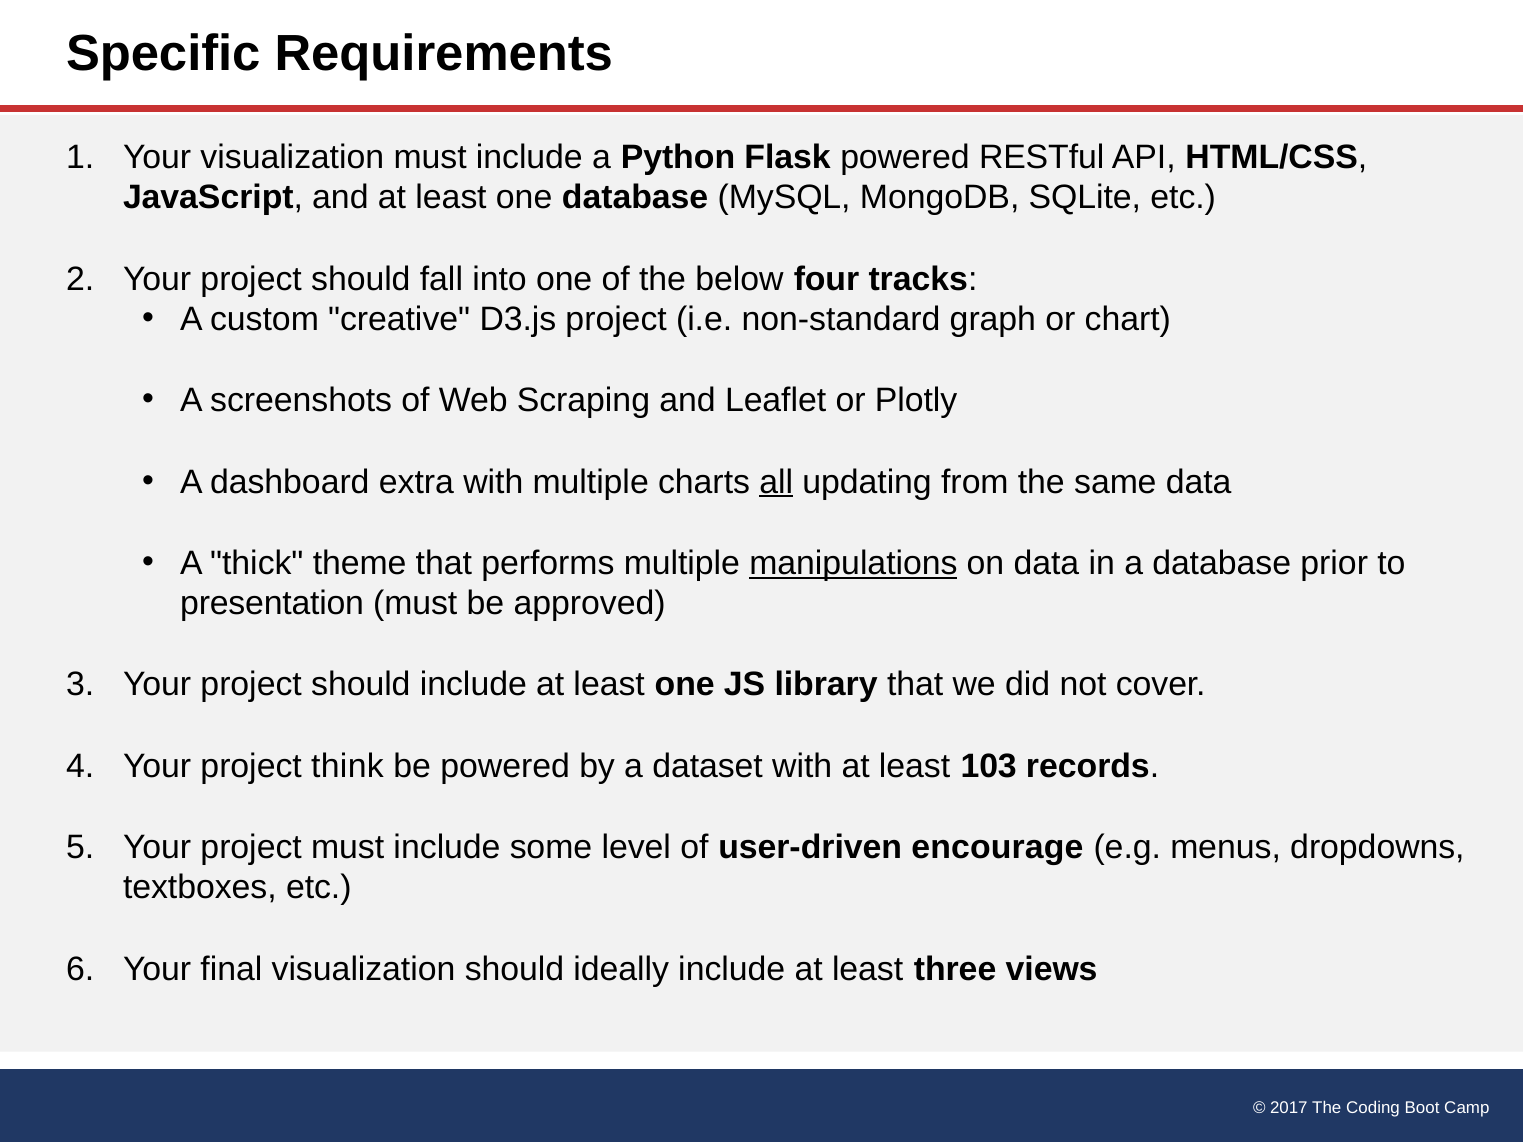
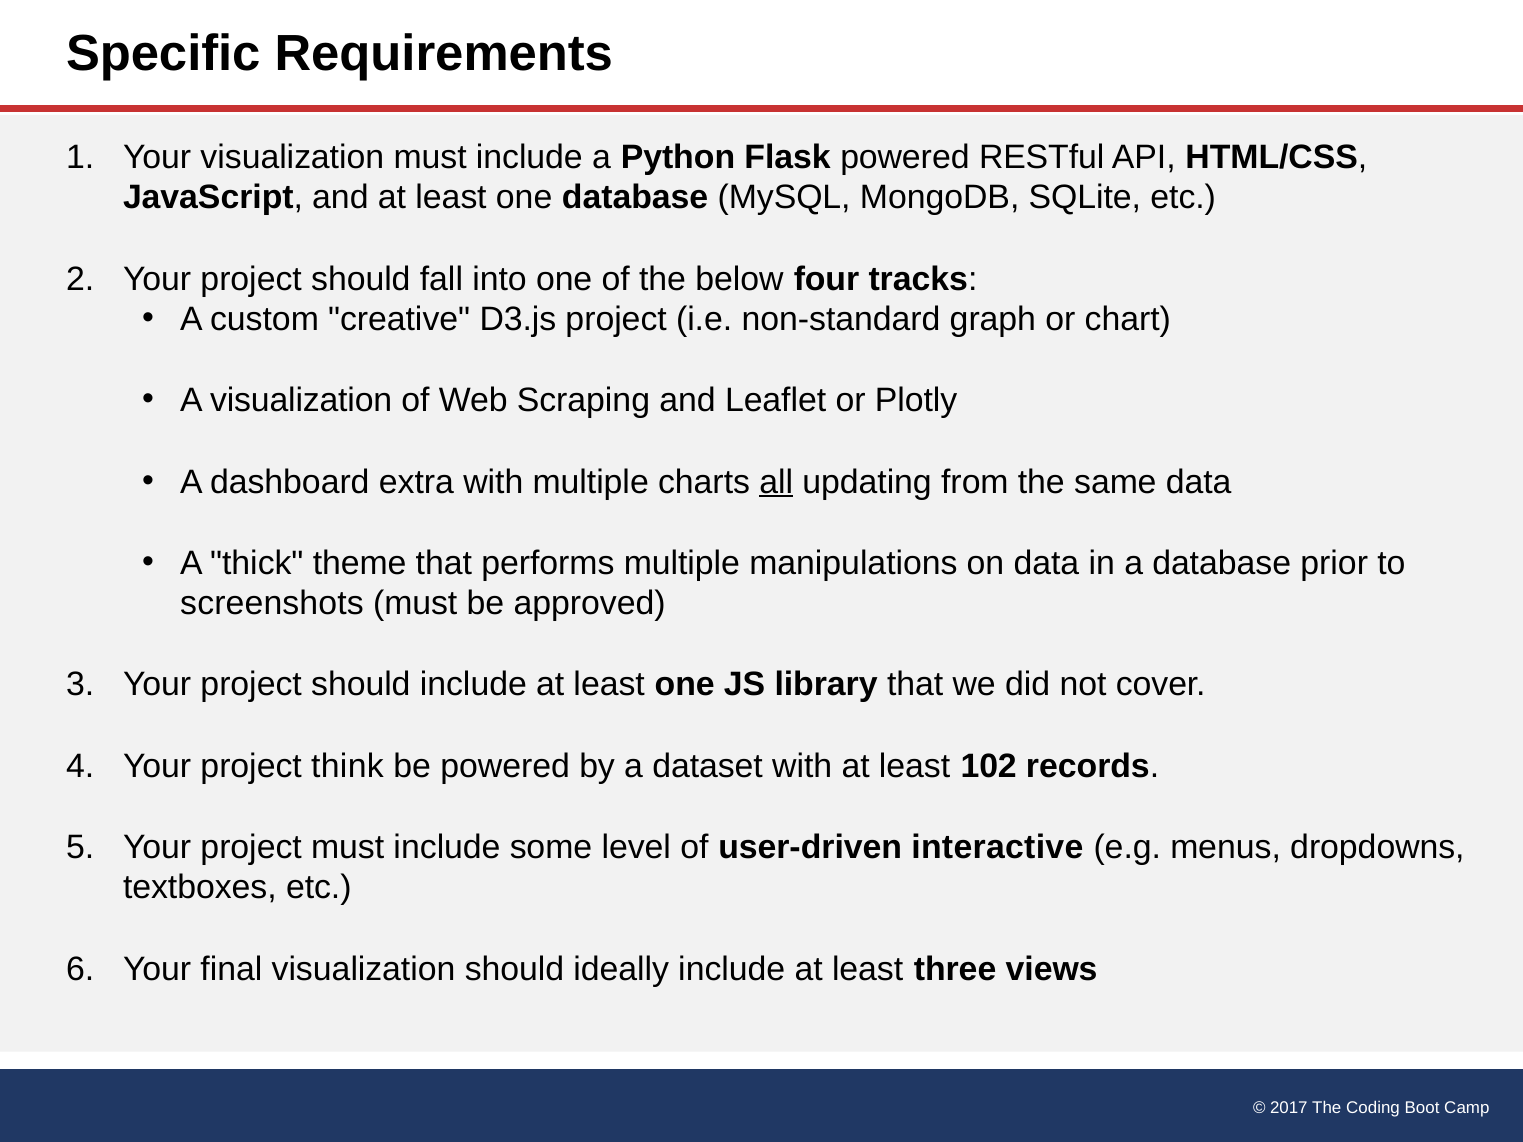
A screenshots: screenshots -> visualization
manipulations underline: present -> none
presentation: presentation -> screenshots
103: 103 -> 102
encourage: encourage -> interactive
